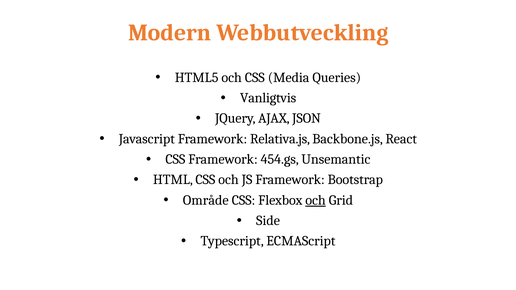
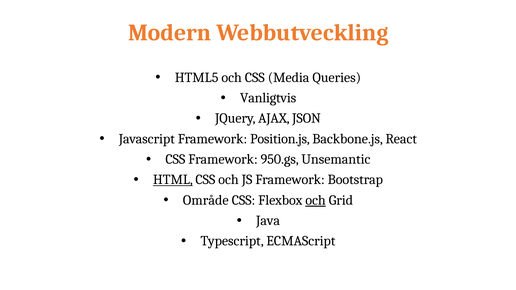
Relativa.js: Relativa.js -> Position.js
454.gs: 454.gs -> 950.gs
HTML underline: none -> present
Side: Side -> Java
